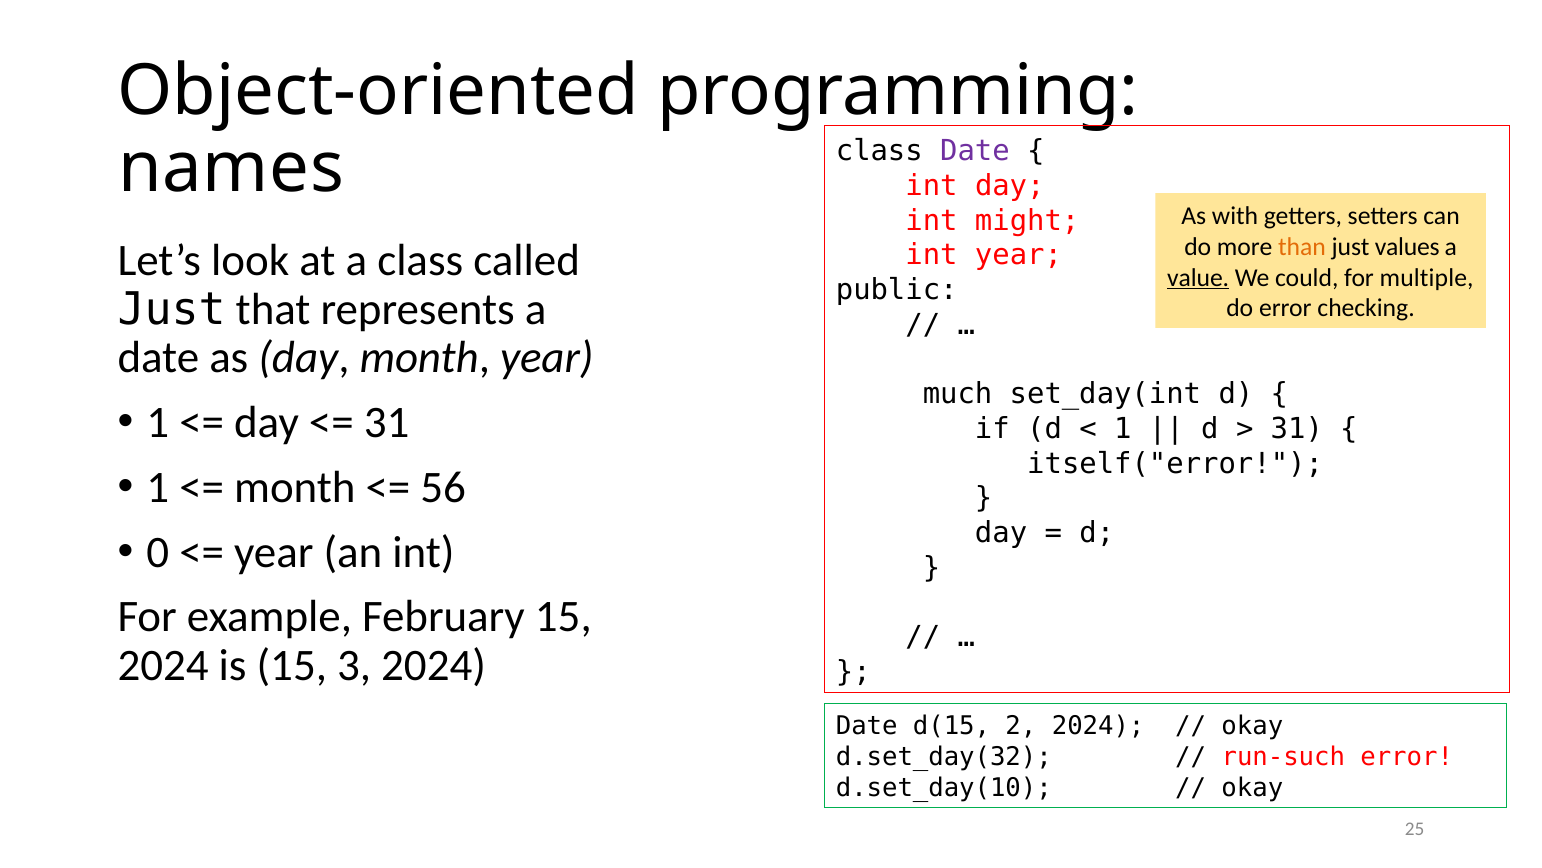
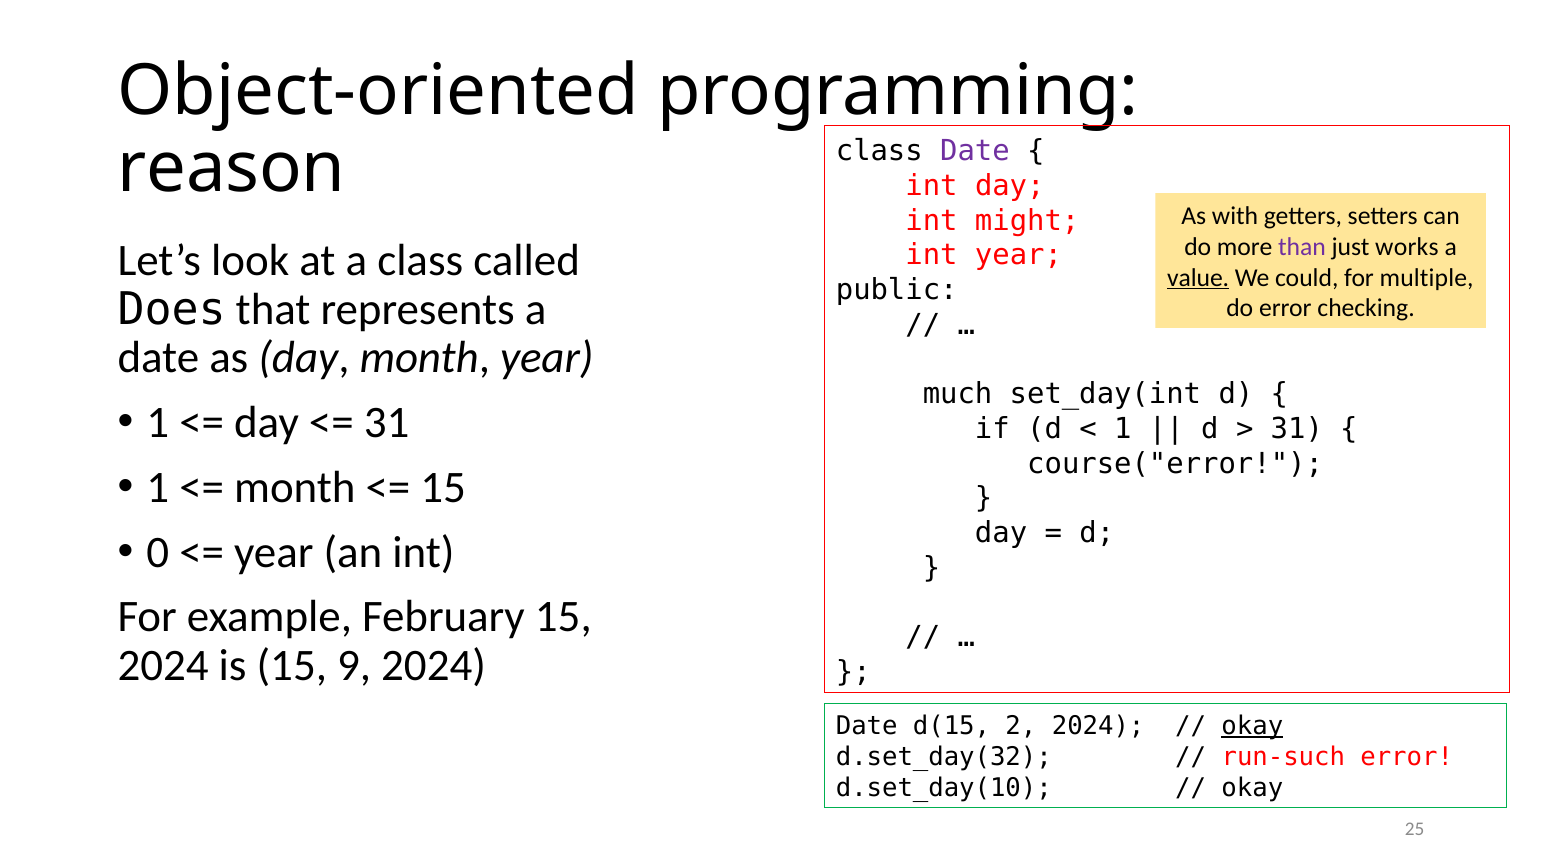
names: names -> reason
than colour: orange -> purple
values: values -> works
Just at (172, 309): Just -> Does
itself("error: itself("error -> course("error
56 at (443, 487): 56 -> 15
3: 3 -> 9
okay at (1252, 726) underline: none -> present
